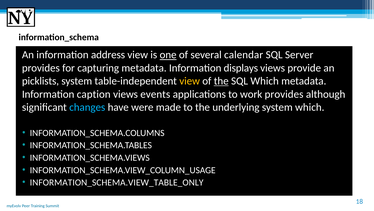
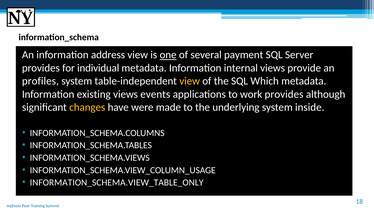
calendar: calendar -> payment
capturing: capturing -> individual
displays: displays -> internal
picklists: picklists -> profiles
the at (221, 81) underline: present -> none
caption: caption -> existing
changes colour: light blue -> yellow
system which: which -> inside
